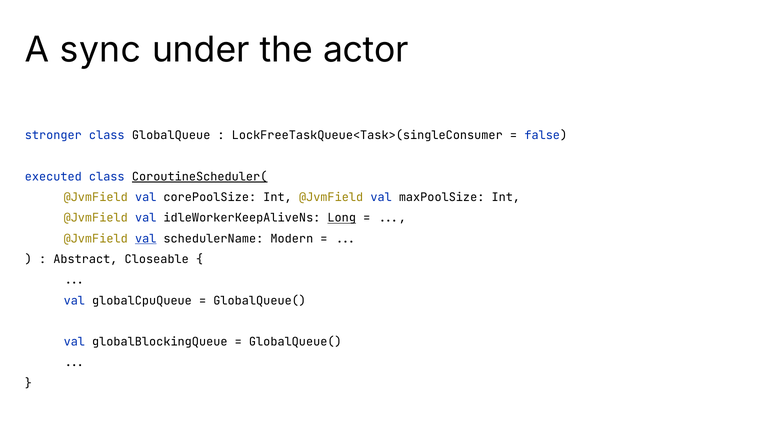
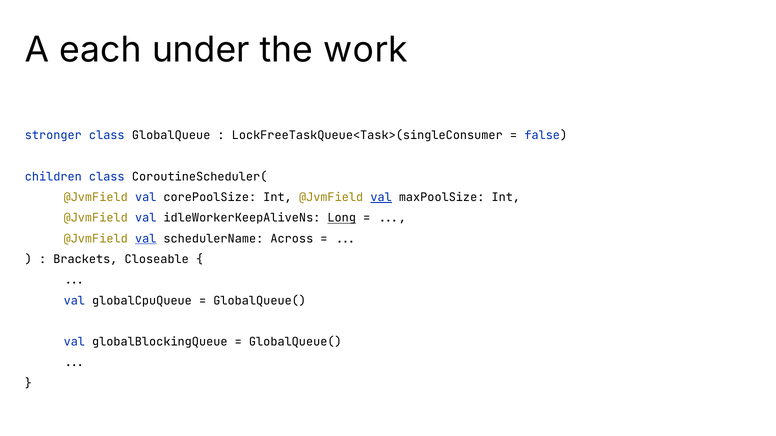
sync: sync -> each
actor: actor -> work
executed: executed -> children
CoroutineScheduler( underline: present -> none
val at (381, 198) underline: none -> present
Modern: Modern -> Across
Abstract: Abstract -> Brackets
